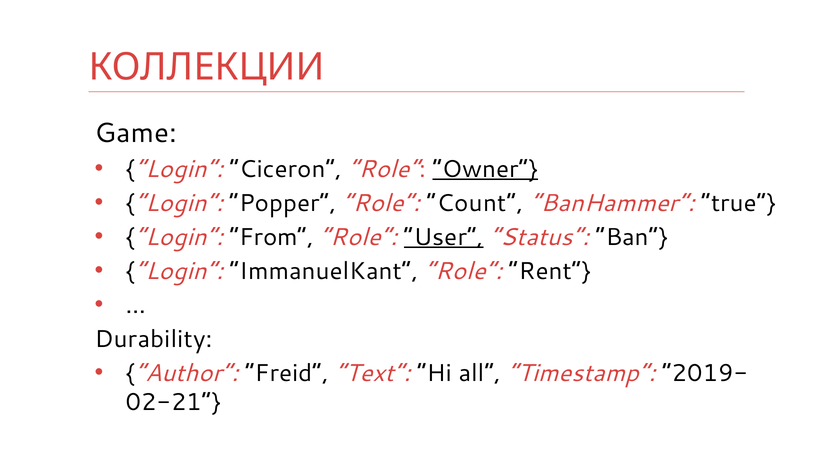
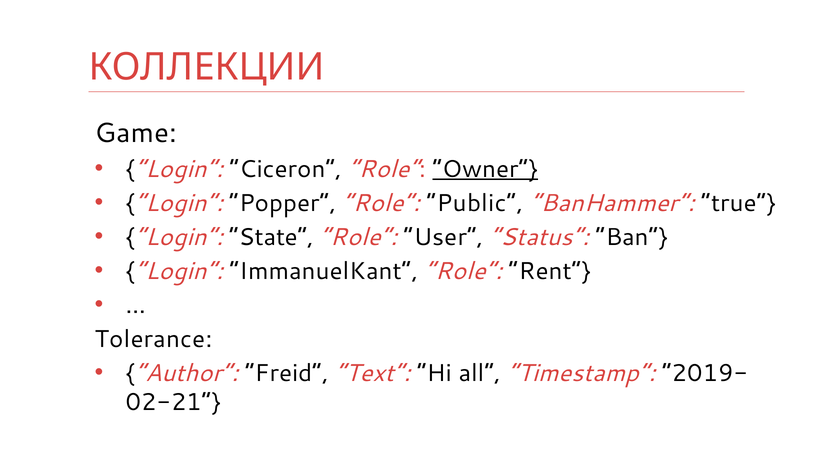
”Count: ”Count -> ”Public
”From: ”From -> ”State
”User underline: present -> none
Durability: Durability -> Tolerance
